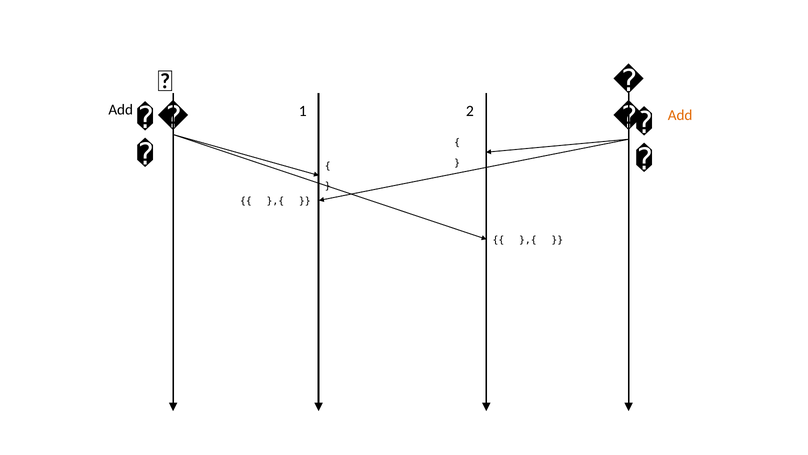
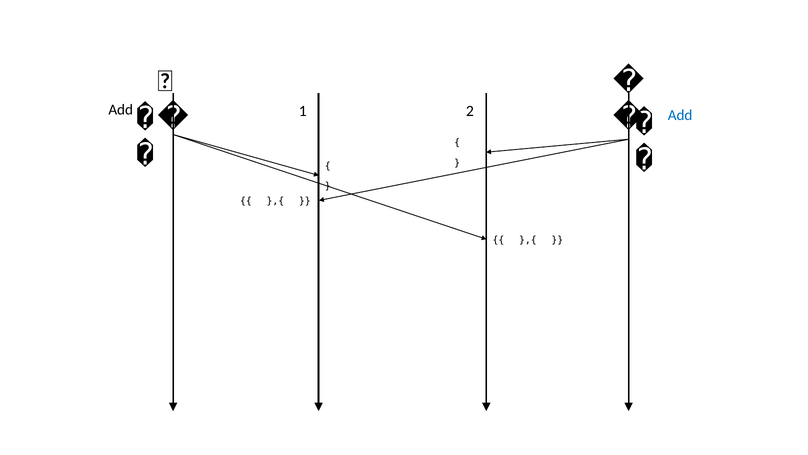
Add at (680, 115) colour: orange -> blue
